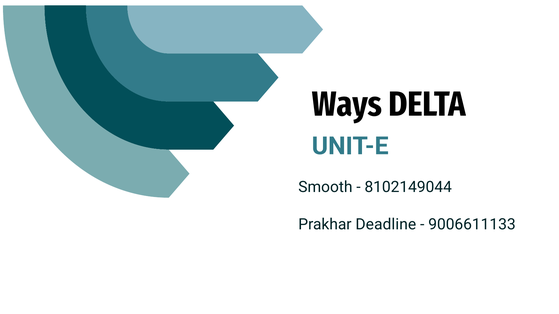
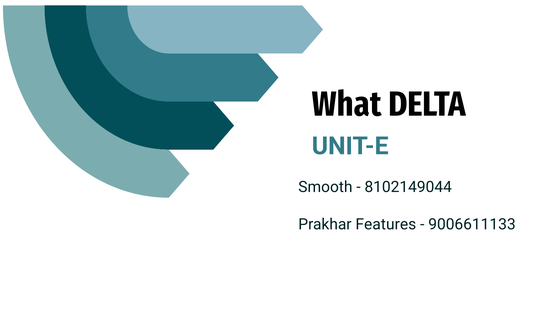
Ways: Ways -> What
Deadline: Deadline -> Features
